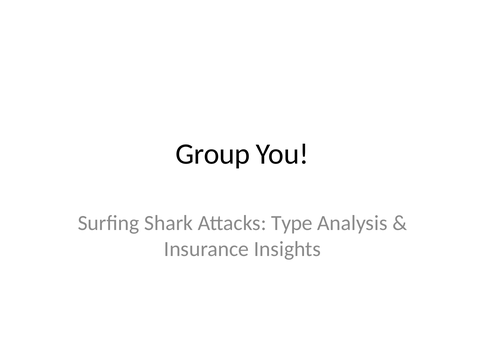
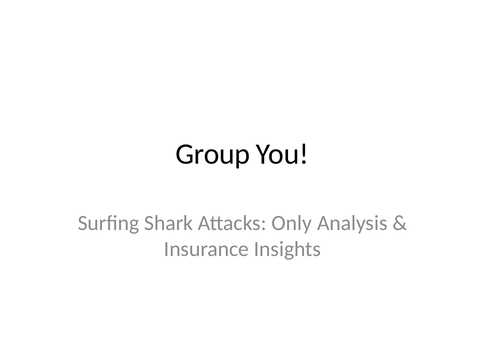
Type: Type -> Only
